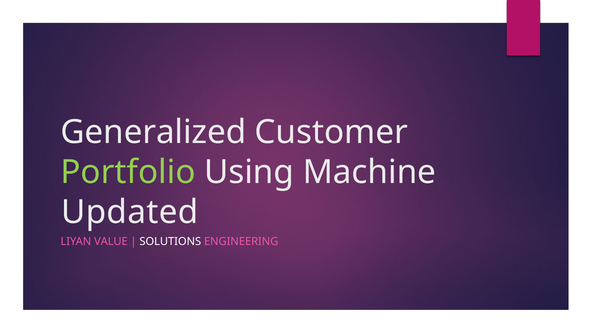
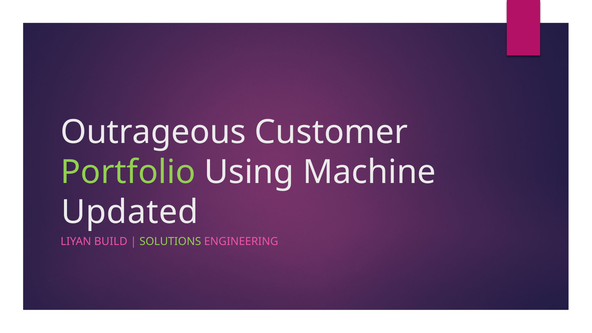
Generalized: Generalized -> Outrageous
VALUE: VALUE -> BUILD
SOLUTIONS colour: white -> light green
